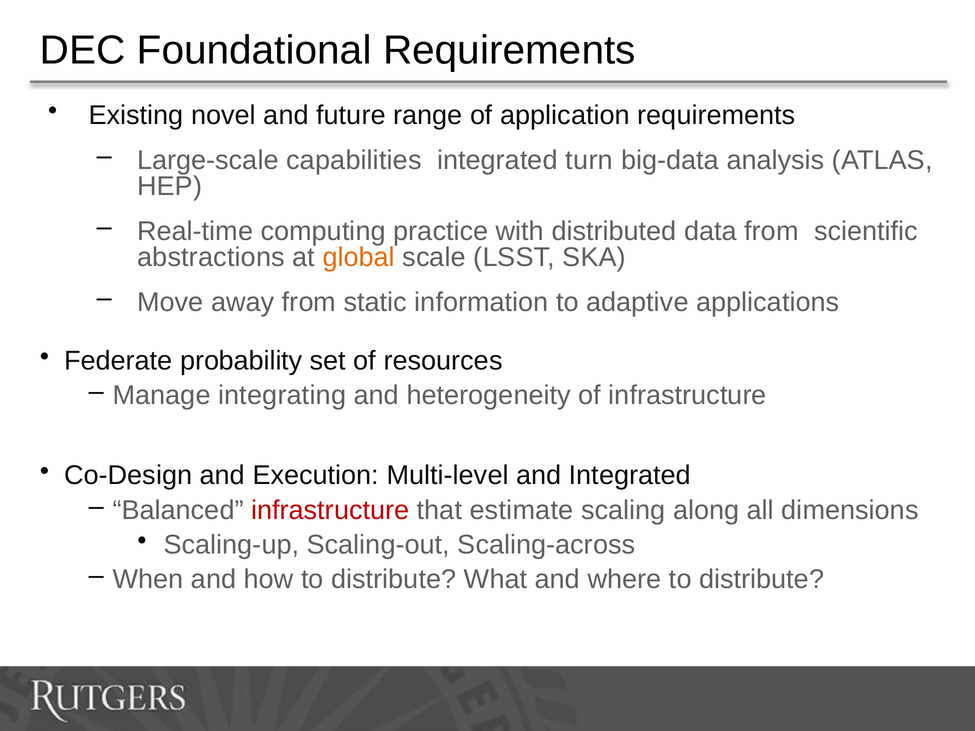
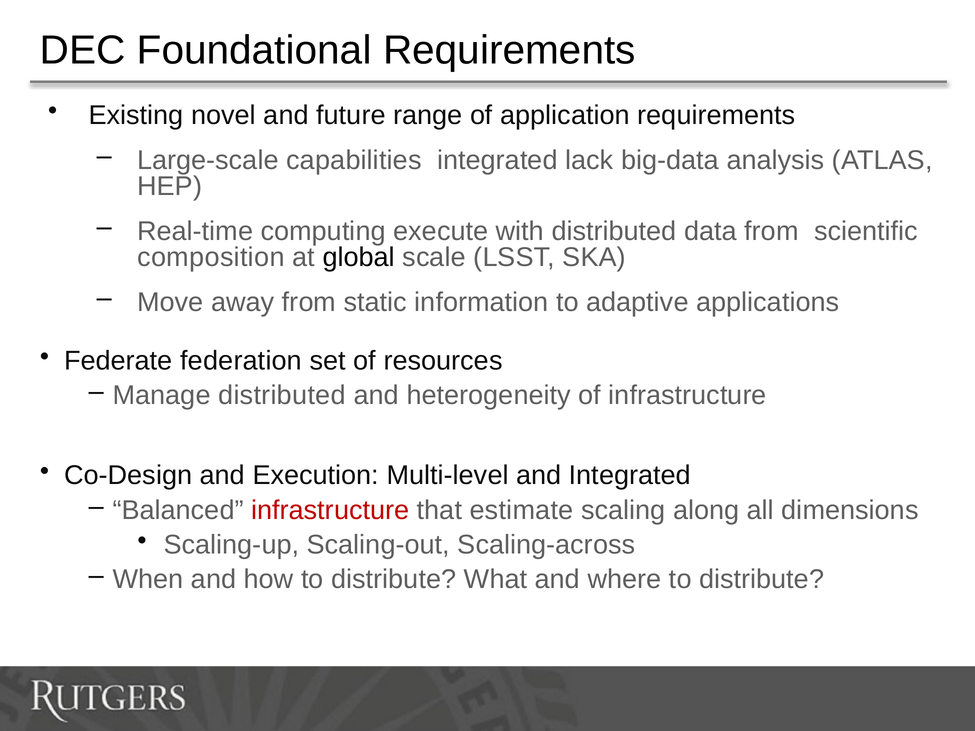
turn: turn -> lack
practice: practice -> execute
abstractions: abstractions -> composition
global colour: orange -> black
probability: probability -> federation
Manage integrating: integrating -> distributed
